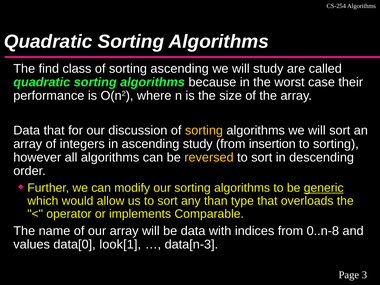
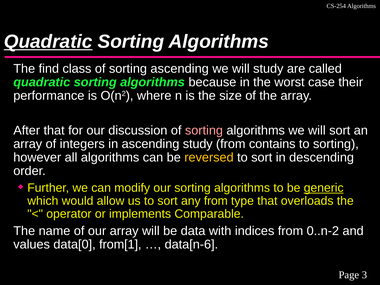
Quadratic at (48, 42) underline: none -> present
Data at (27, 130): Data -> After
sorting at (204, 130) colour: yellow -> pink
insertion: insertion -> contains
any than: than -> from
0..n-8: 0..n-8 -> 0..n-2
look[1: look[1 -> from[1
data[n-3: data[n-3 -> data[n-6
